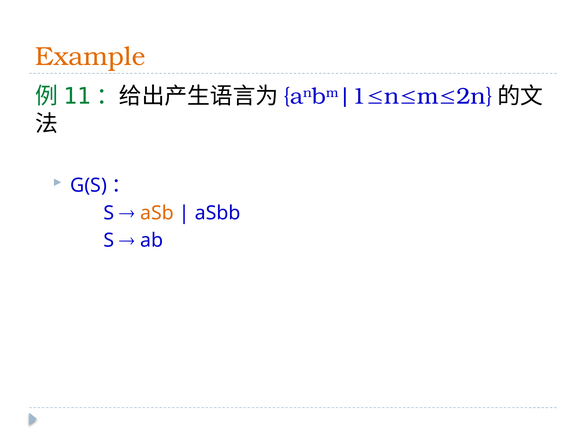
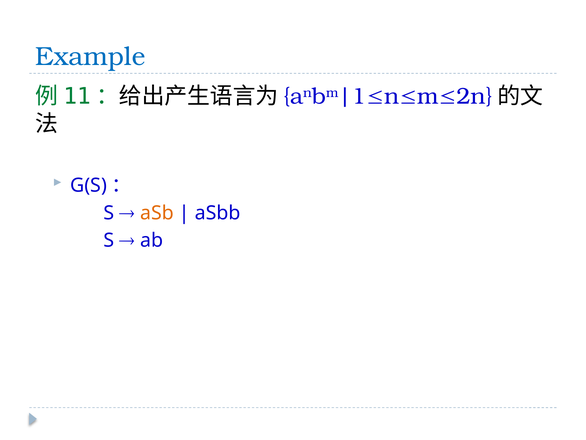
Example colour: orange -> blue
